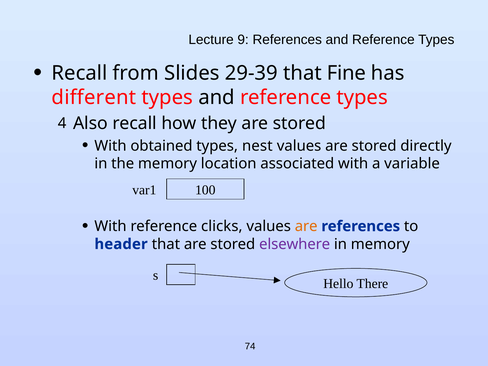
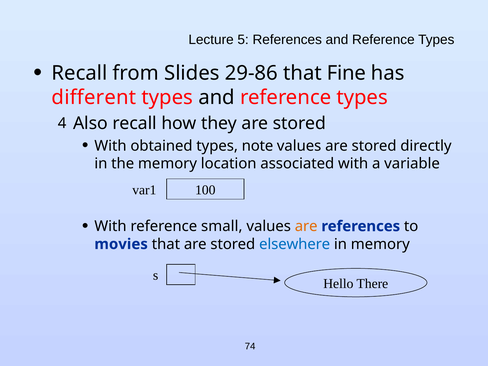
9: 9 -> 5
29-39: 29-39 -> 29-86
nest: nest -> note
clicks: clicks -> small
header: header -> movies
elsewhere colour: purple -> blue
